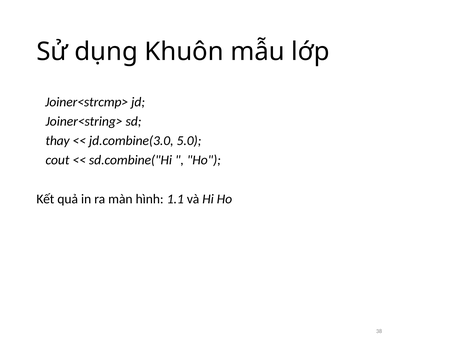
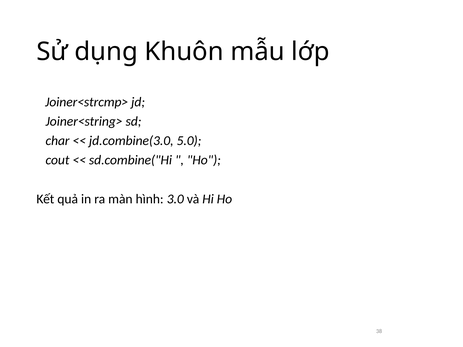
thay: thay -> char
1.1: 1.1 -> 3.0
